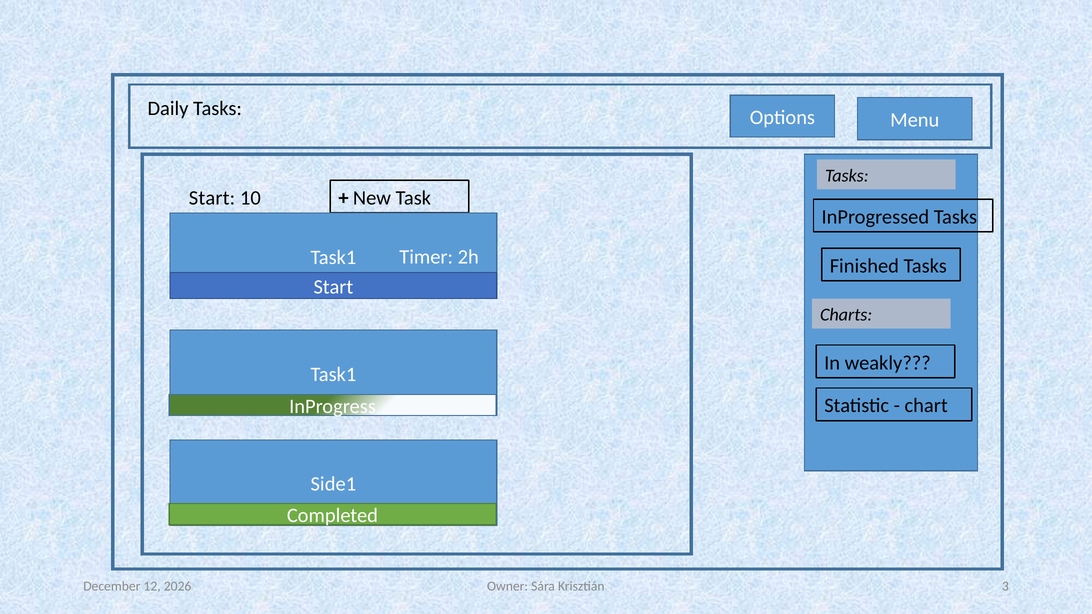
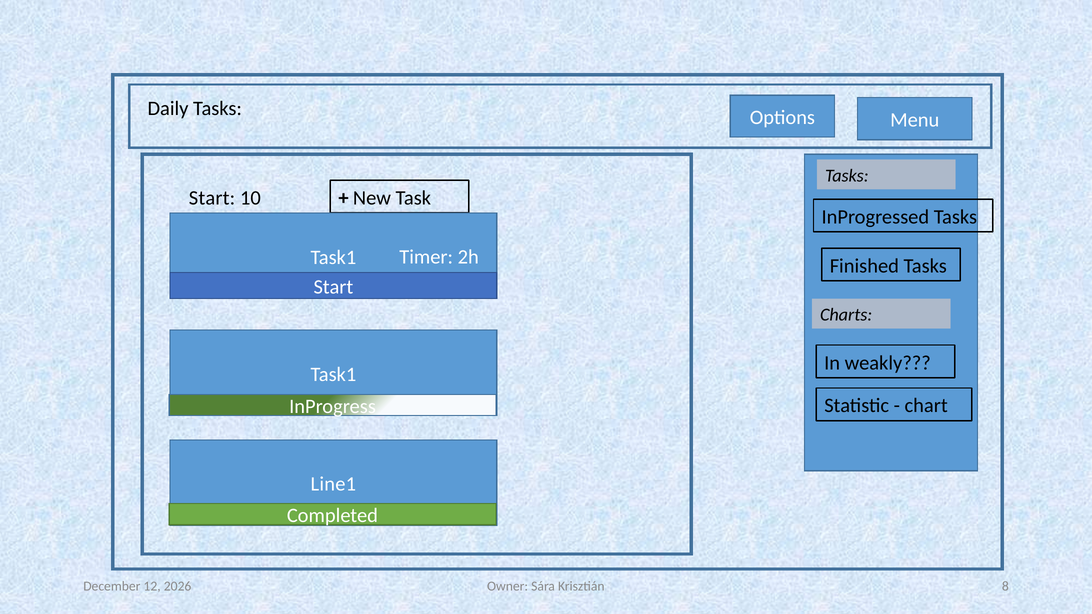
Side1: Side1 -> Line1
3: 3 -> 8
